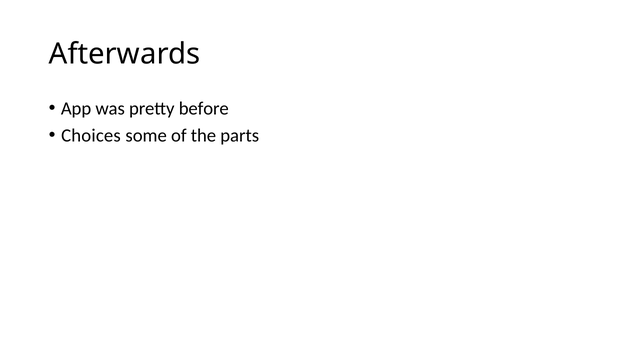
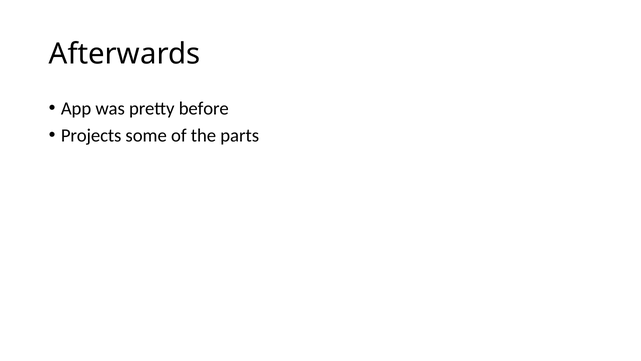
Choices: Choices -> Projects
